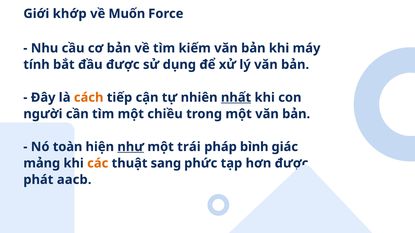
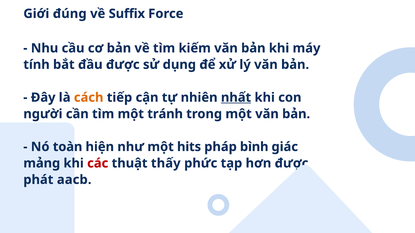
khớp: khớp -> đúng
Muốn: Muốn -> Suffix
chiều: chiều -> tránh
như underline: present -> none
trái: trái -> hits
các colour: orange -> red
sang: sang -> thấy
